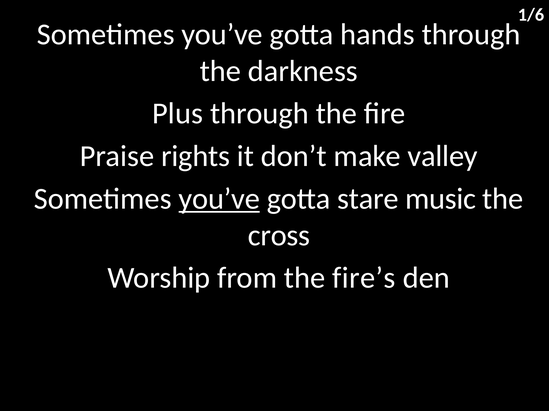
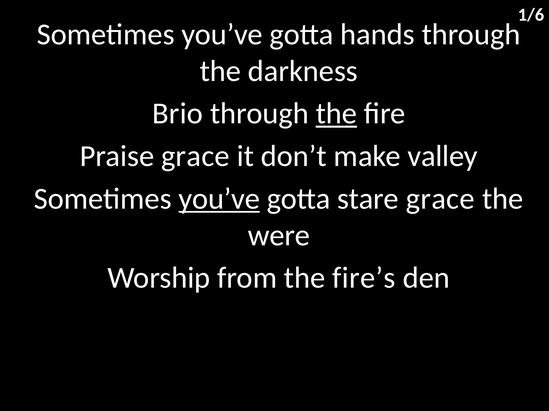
Plus: Plus -> Brio
the at (336, 114) underline: none -> present
Praise rights: rights -> grace
stare music: music -> grace
cross: cross -> were
